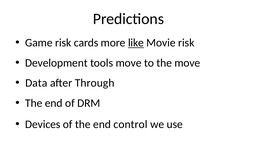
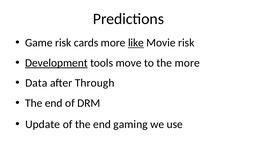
Development underline: none -> present
the move: move -> more
Devices: Devices -> Update
control: control -> gaming
